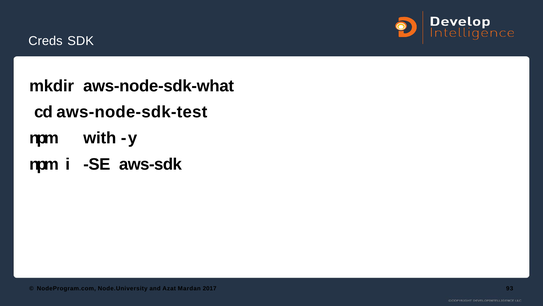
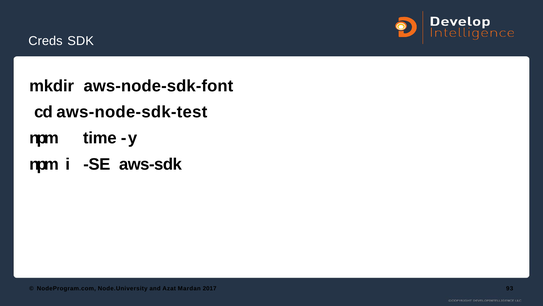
aws-node-sdk-what: aws-node-sdk-what -> aws-node-sdk-font
with: with -> time
